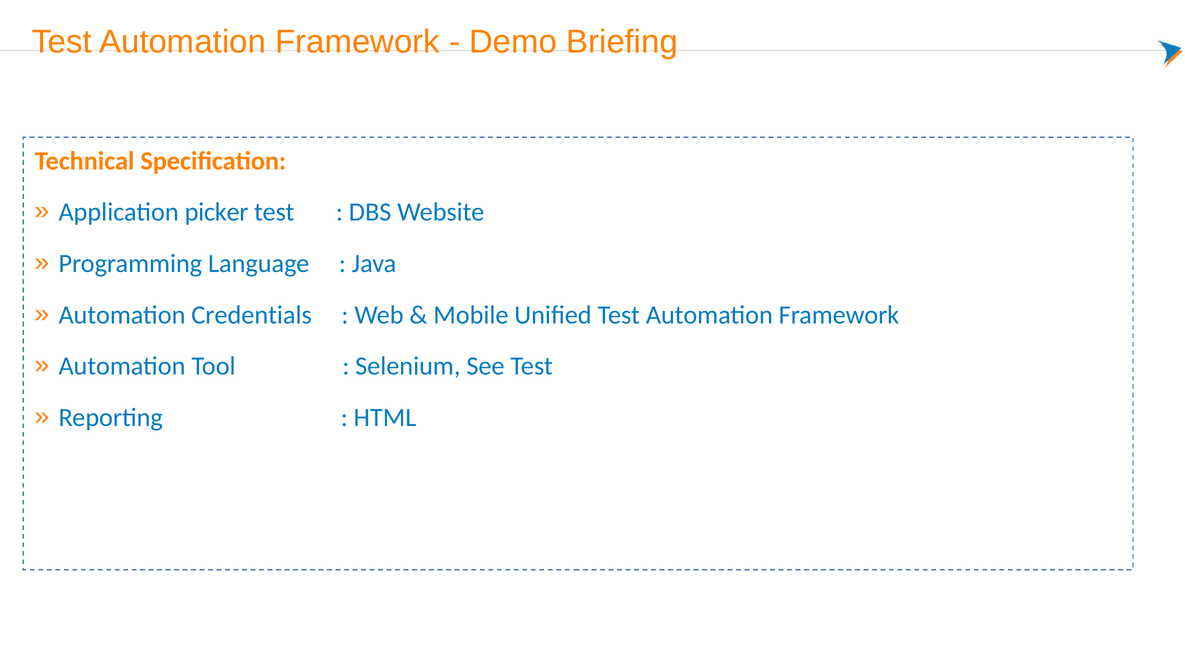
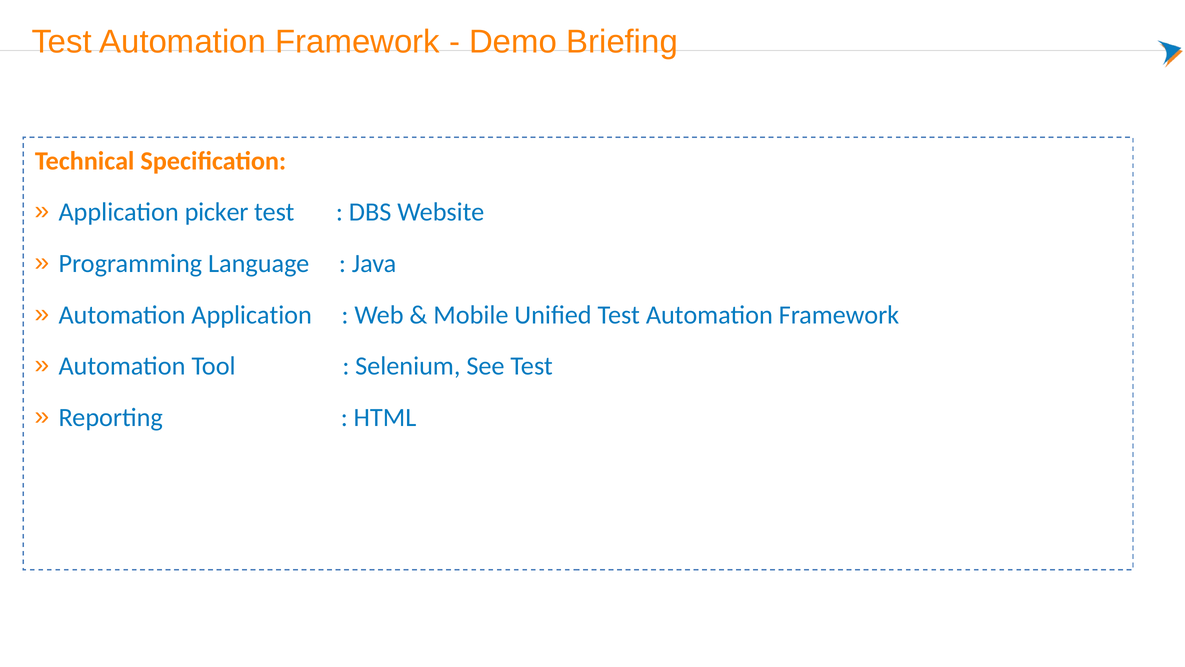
Automation Credentials: Credentials -> Application
